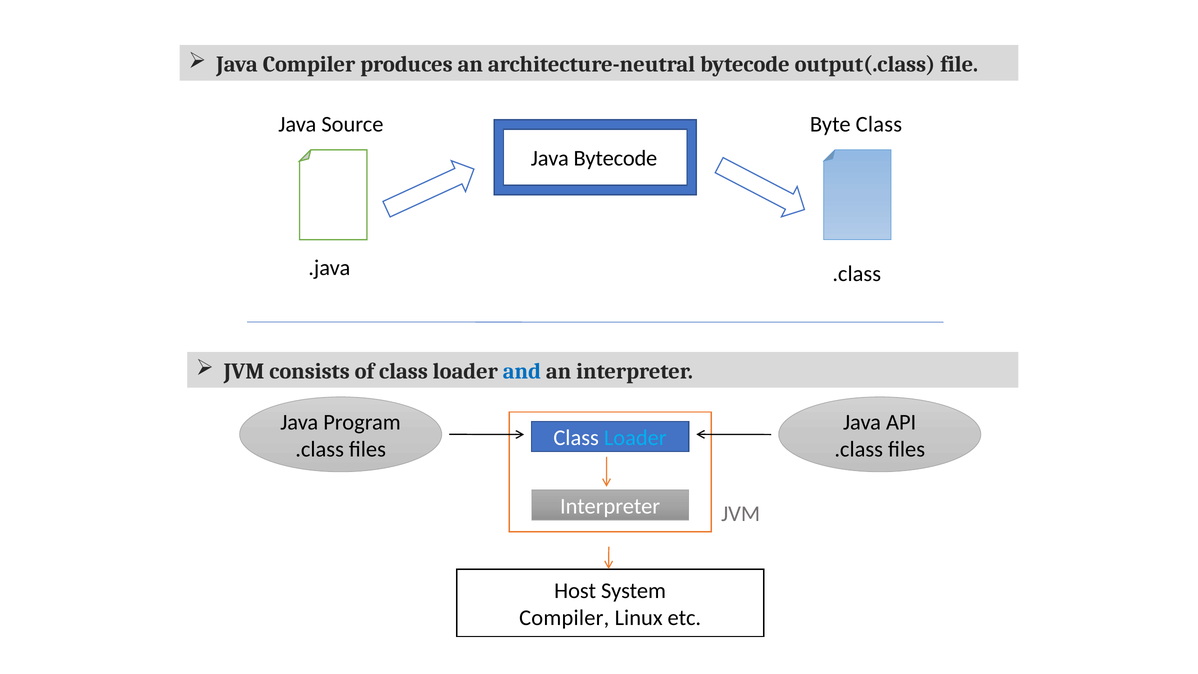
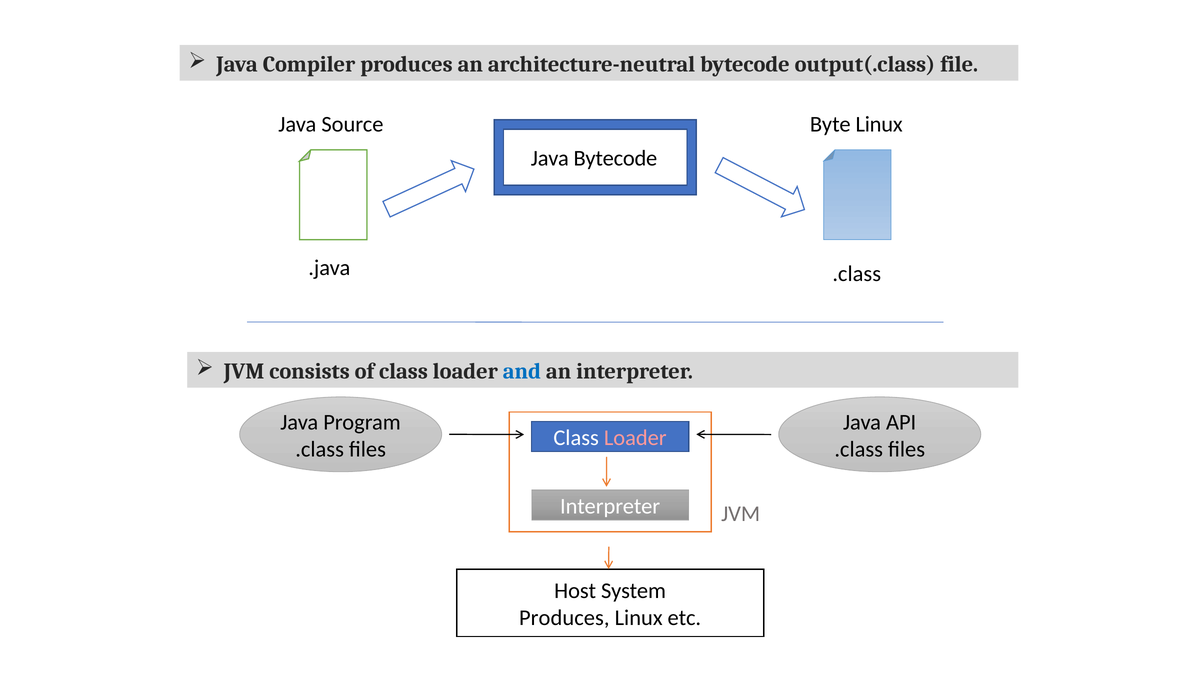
Byte Class: Class -> Linux
Loader at (635, 438) colour: light blue -> pink
Compiler at (564, 618): Compiler -> Produces
